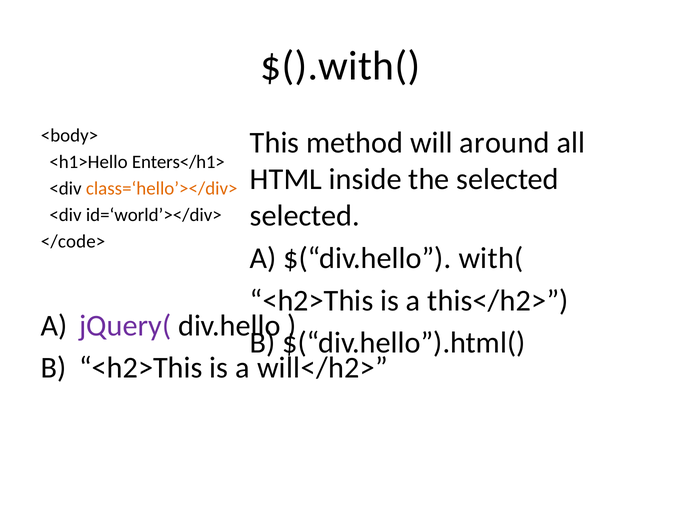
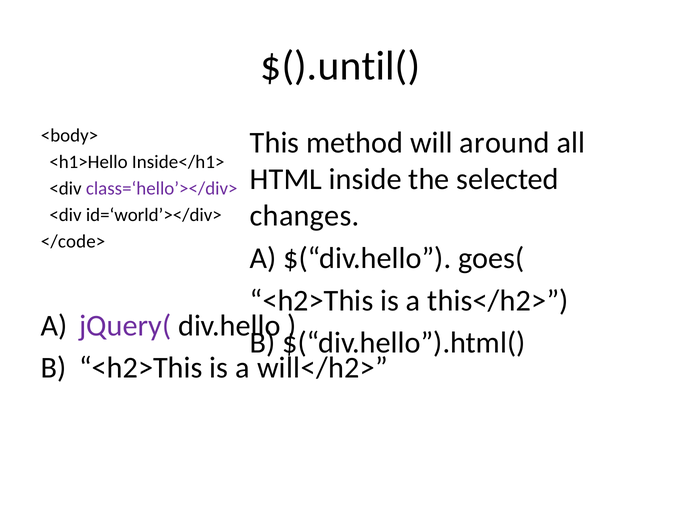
$().with(: $().with( -> $().until(
Enters</h1>: Enters</h1> -> Inside</h1>
class=‘hello’></div> colour: orange -> purple
selected at (305, 216): selected -> changes
with(: with( -> goes(
